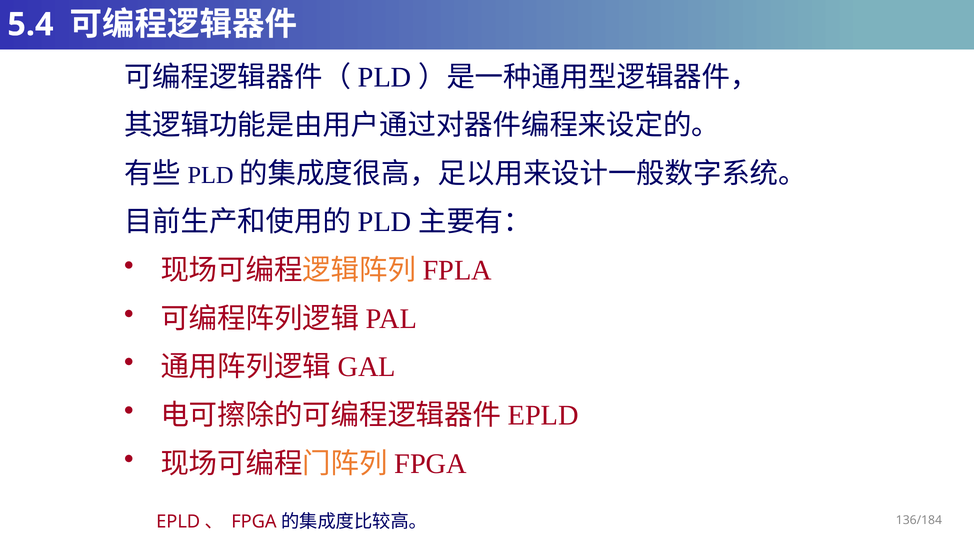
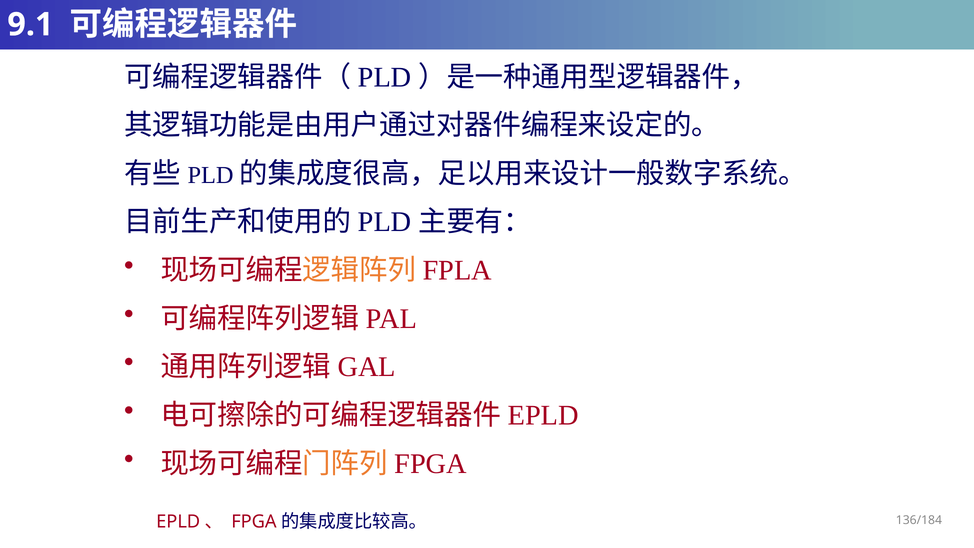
5.4: 5.4 -> 9.1
